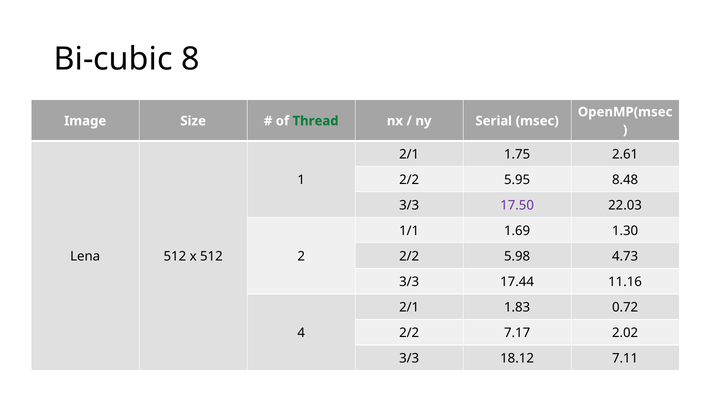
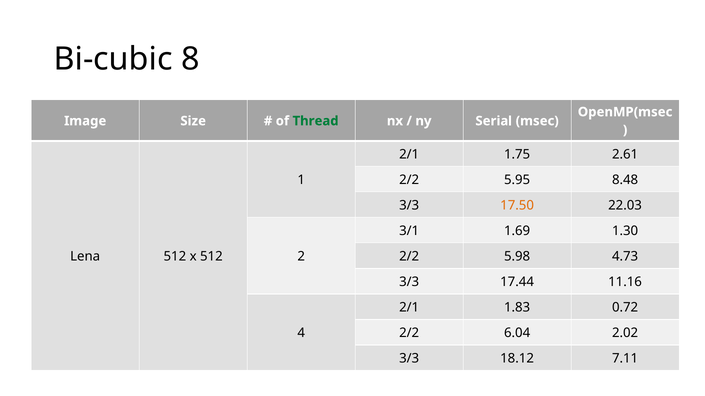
17.50 colour: purple -> orange
1/1: 1/1 -> 3/1
7.17: 7.17 -> 6.04
